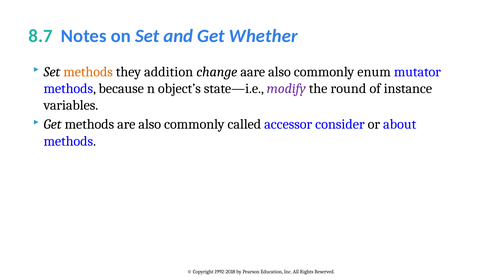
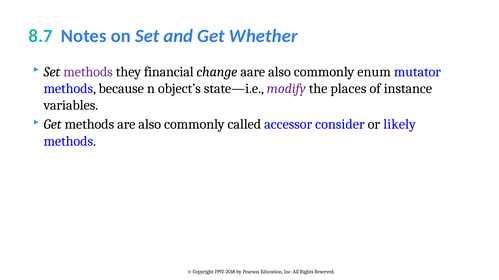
methods at (88, 72) colour: orange -> purple
addition: addition -> financial
round: round -> places
about: about -> likely
